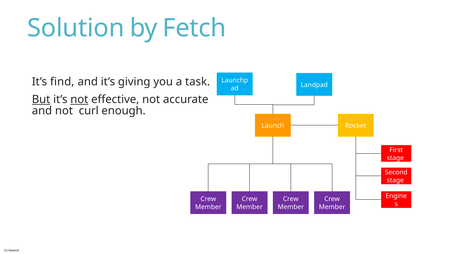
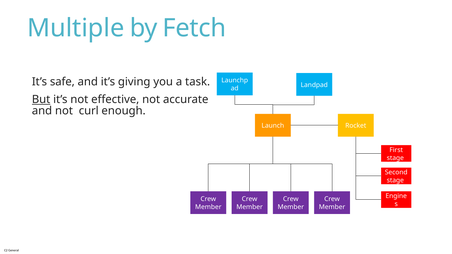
Solution: Solution -> Multiple
find: find -> safe
not at (79, 99) underline: present -> none
